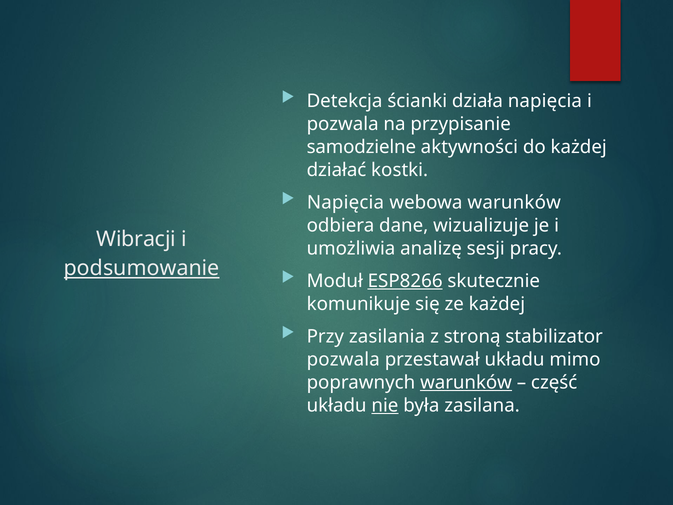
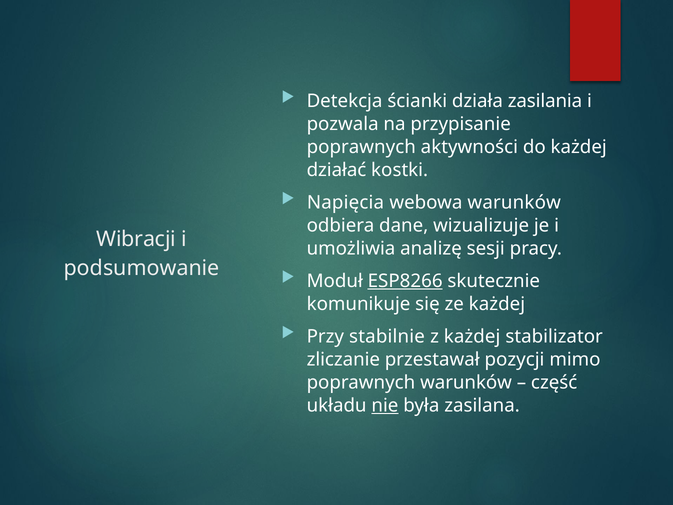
działa napięcia: napięcia -> zasilania
samodzielne at (361, 147): samodzielne -> poprawnych
podsumowanie underline: present -> none
zasilania: zasilania -> stabilnie
z stroną: stroną -> każdej
pozwala at (343, 359): pozwala -> zliczanie
przestawał układu: układu -> pozycji
warunków at (466, 382) underline: present -> none
